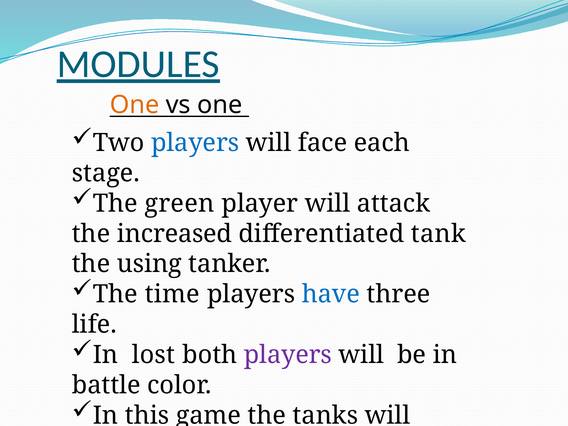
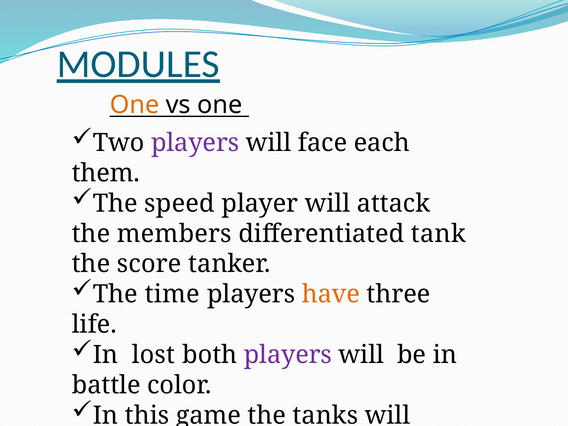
players at (195, 143) colour: blue -> purple
stage: stage -> them
green: green -> speed
increased: increased -> members
using: using -> score
have colour: blue -> orange
